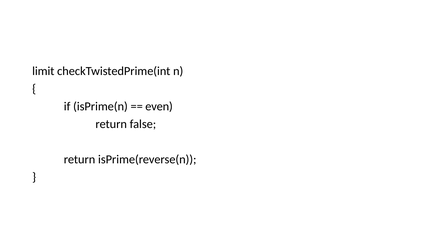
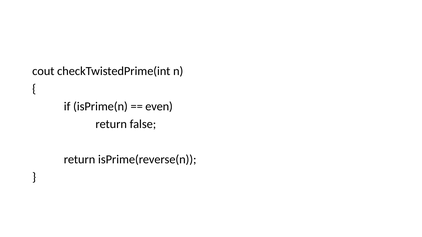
limit: limit -> cout
